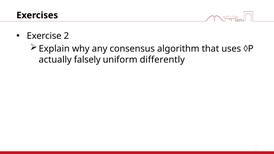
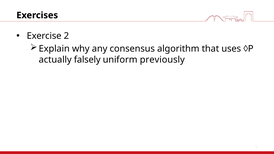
differently: differently -> previously
